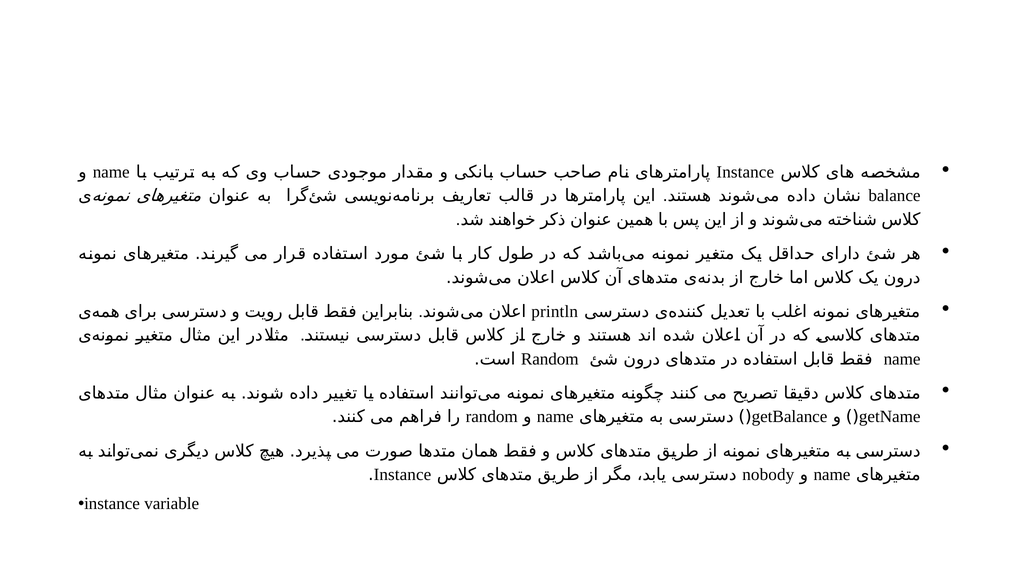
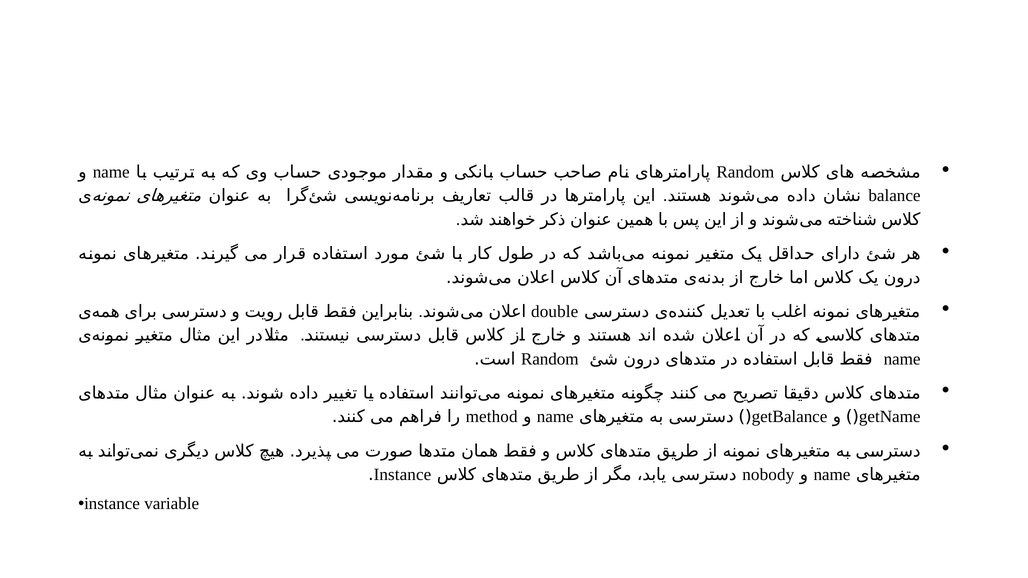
Instance at (745, 172): Instance -> Random
println: println -> double
random at (492, 417): random -> method
